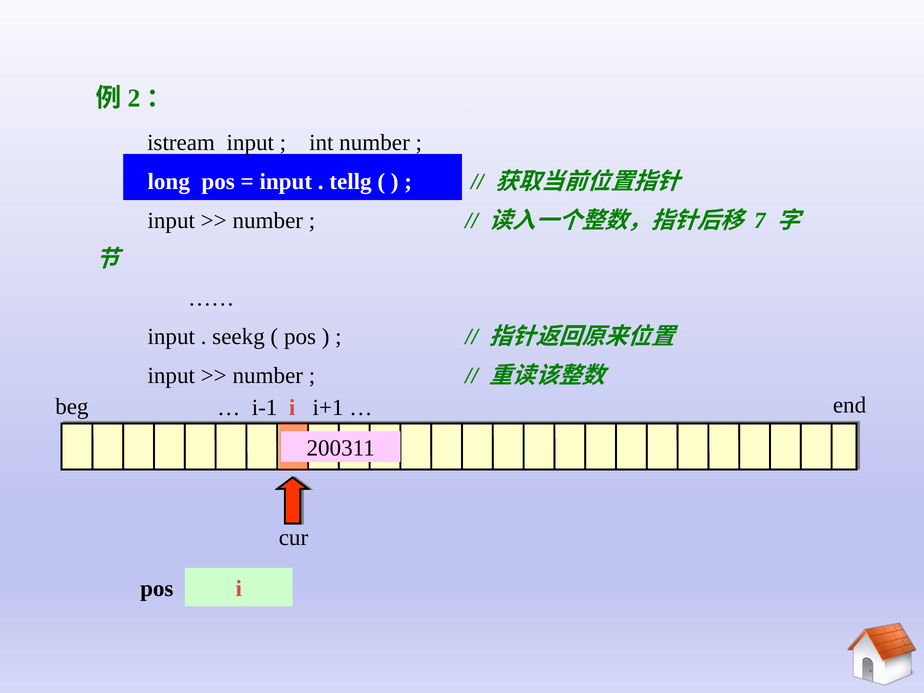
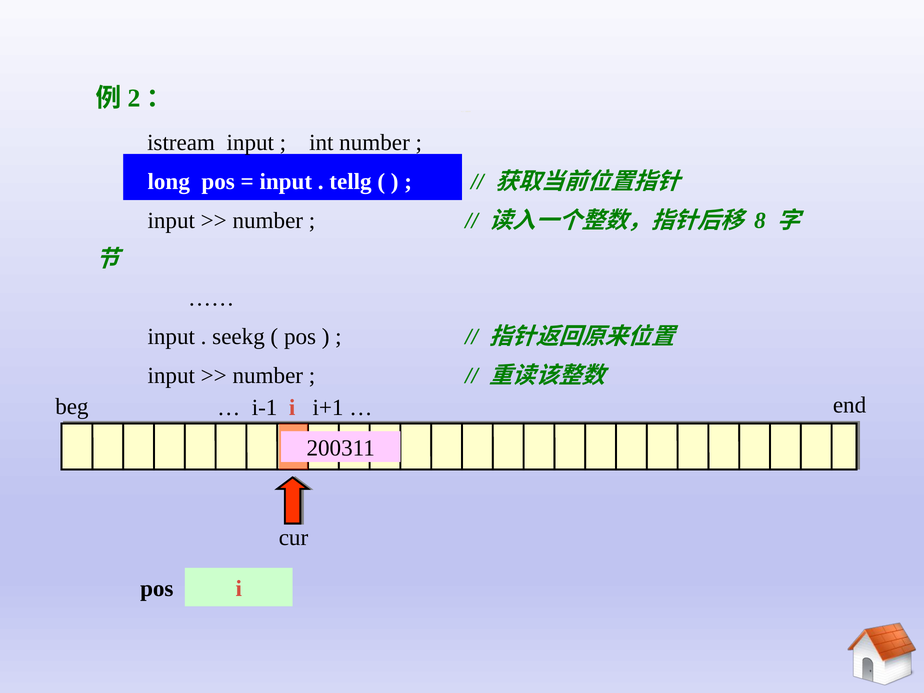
7: 7 -> 8
